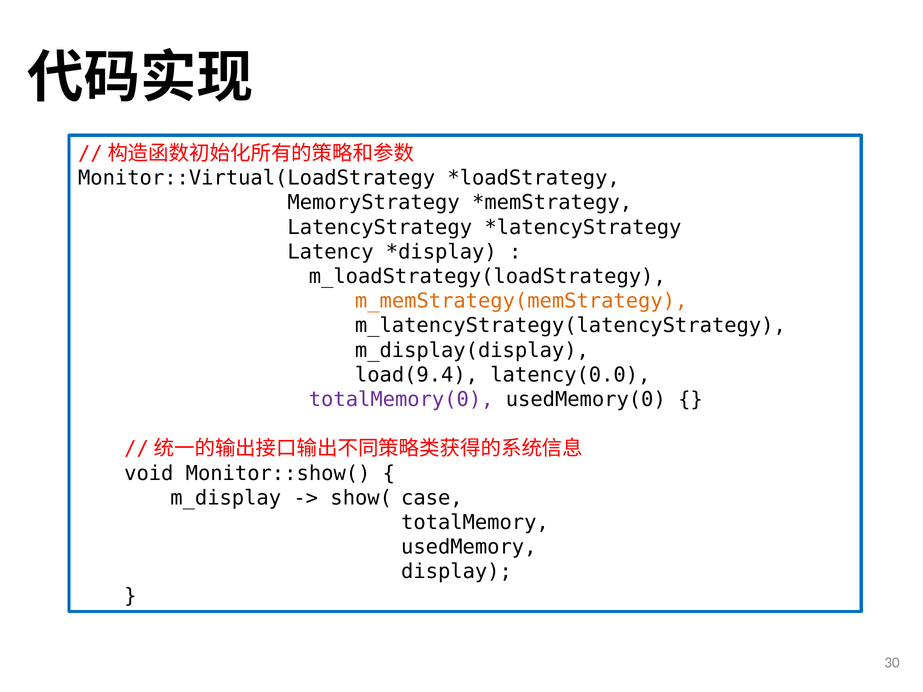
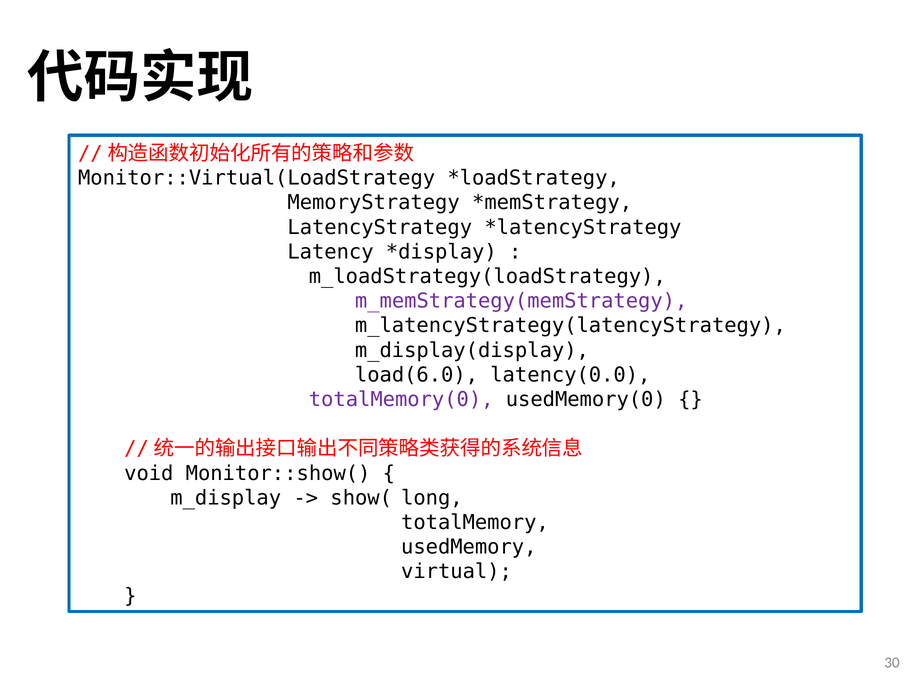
m_memStrategy(memStrategy colour: orange -> purple
load(9.4: load(9.4 -> load(6.0
case: case -> long
display: display -> virtual
